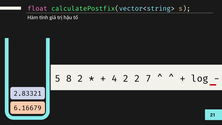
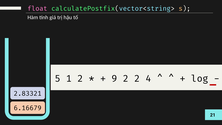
8: 8 -> 1
4 at (114, 79): 4 -> 9
7: 7 -> 4
